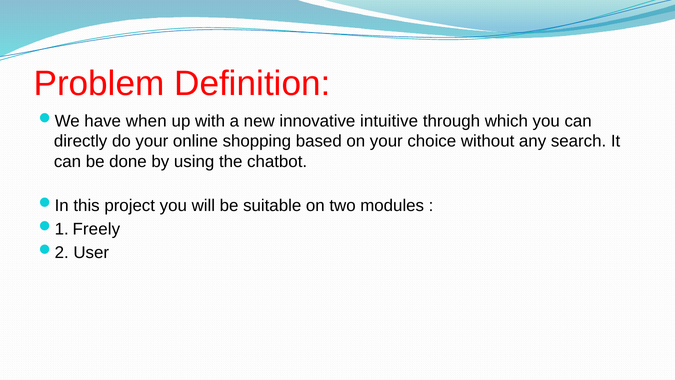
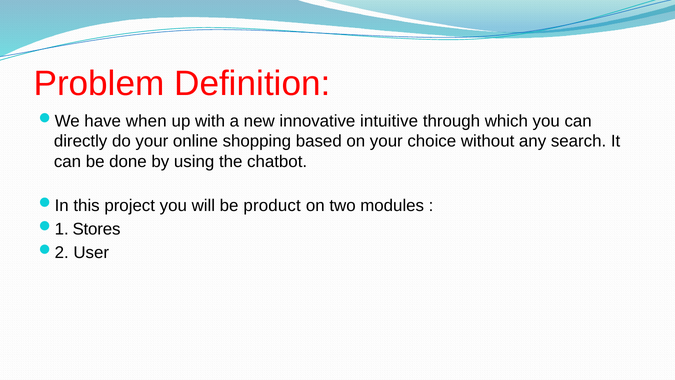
suitable: suitable -> product
Freely: Freely -> Stores
